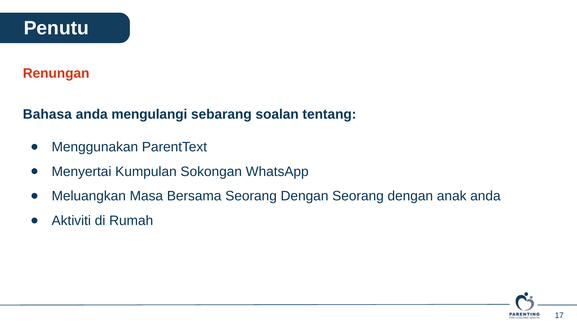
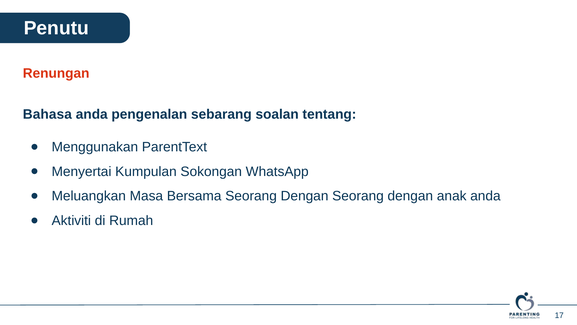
mengulangi: mengulangi -> pengenalan
